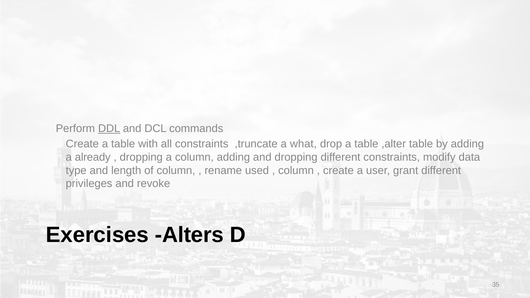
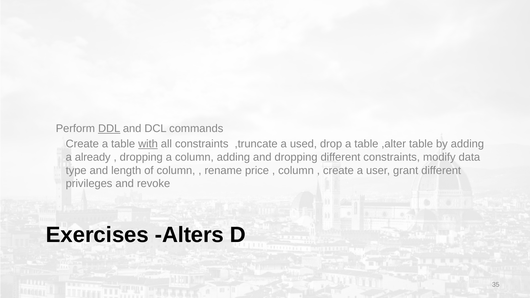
with underline: none -> present
what: what -> used
used: used -> price
